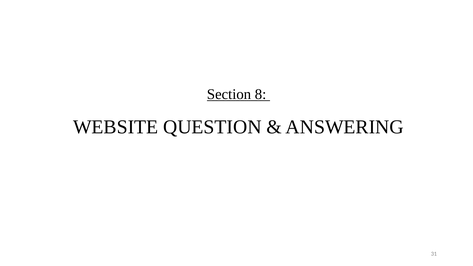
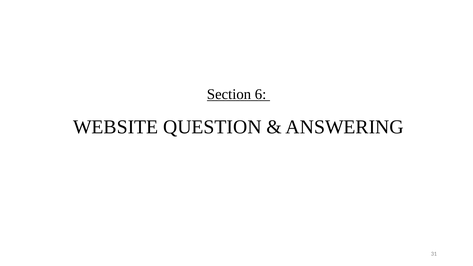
8: 8 -> 6
